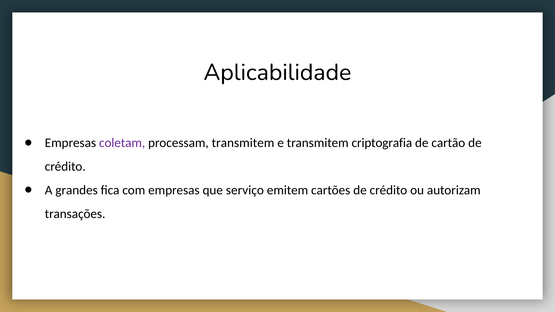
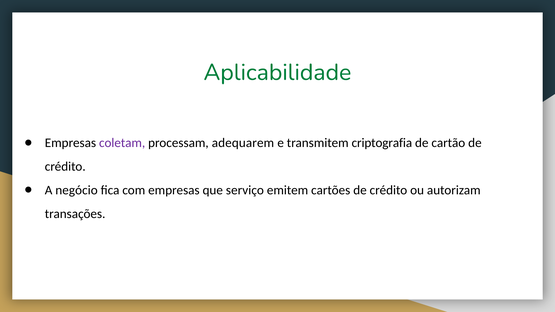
Aplicabilidade colour: black -> green
processam transmitem: transmitem -> adequarem
grandes: grandes -> negócio
